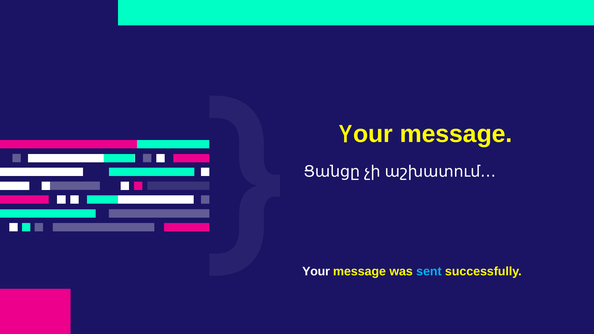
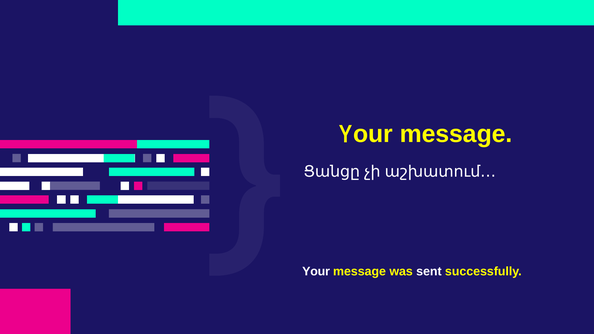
sent colour: light blue -> white
